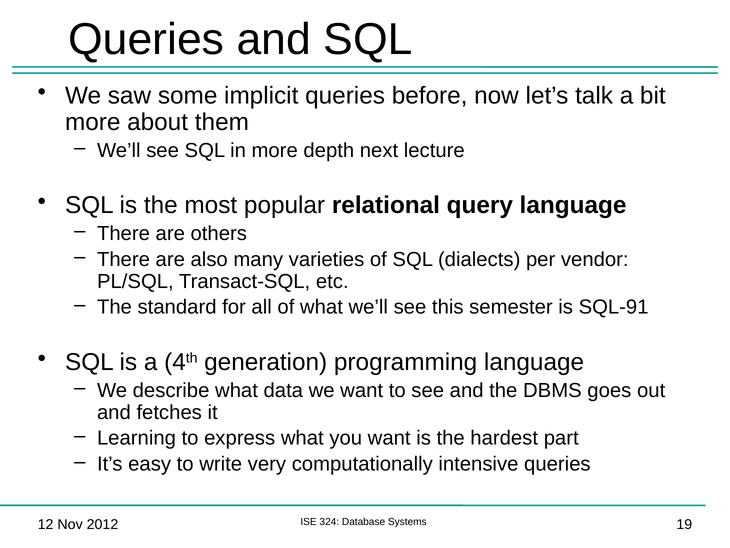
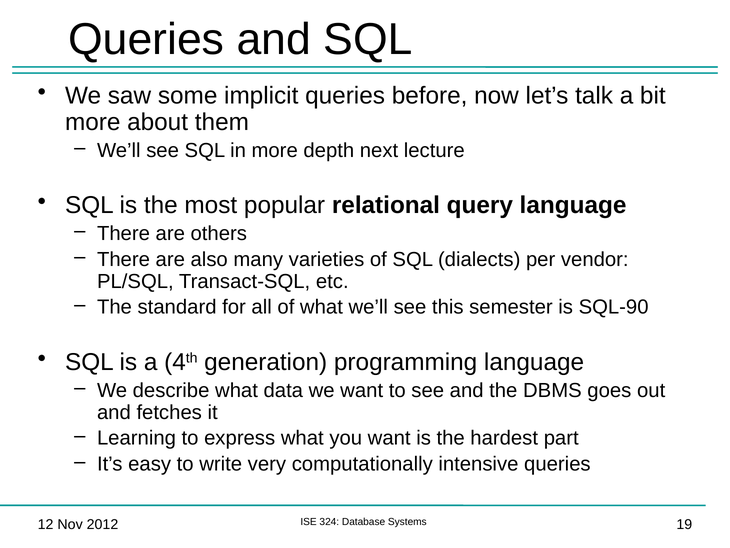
SQL-91: SQL-91 -> SQL-90
